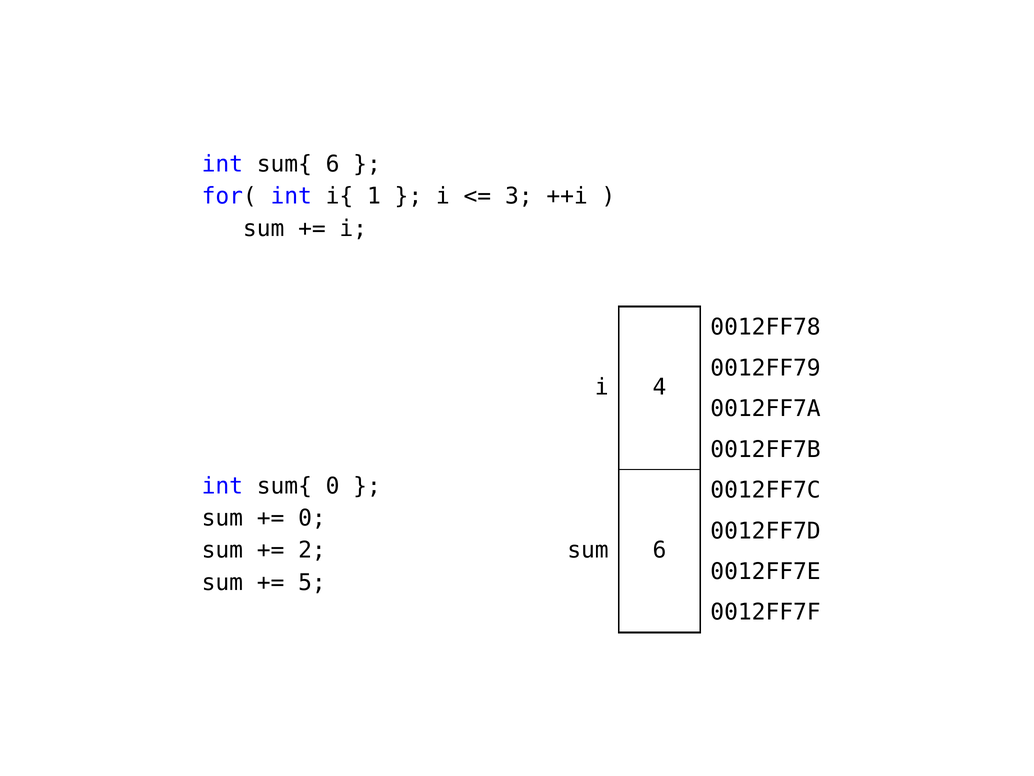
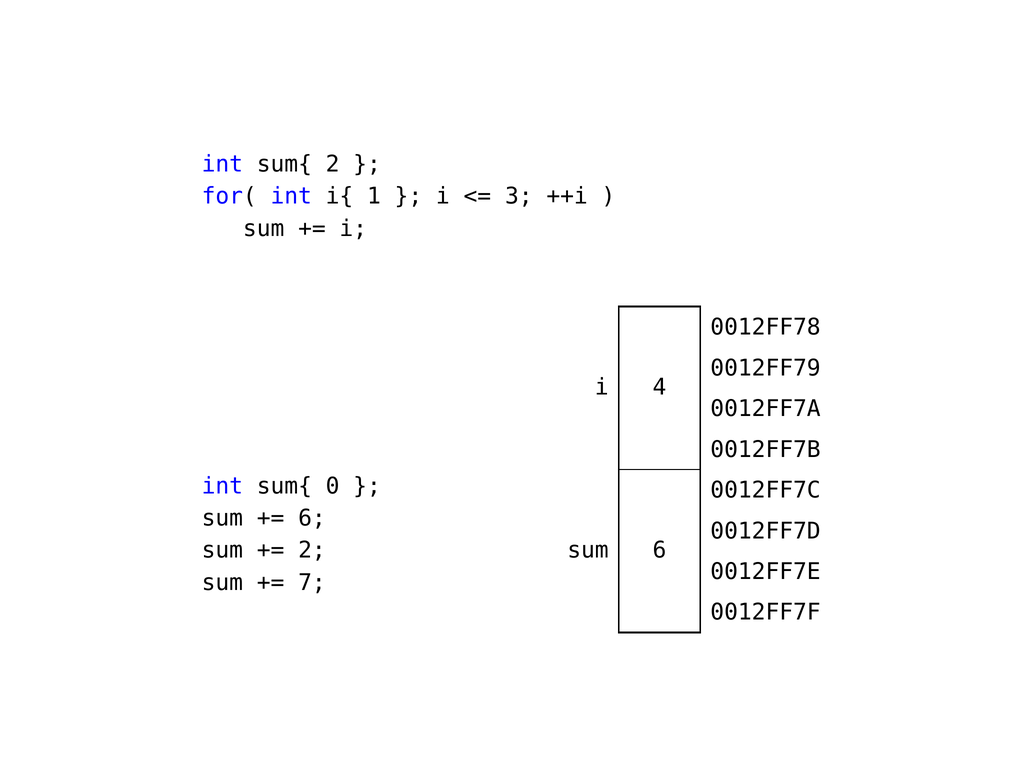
sum{ 6: 6 -> 2
0 at (312, 518): 0 -> 6
5: 5 -> 7
